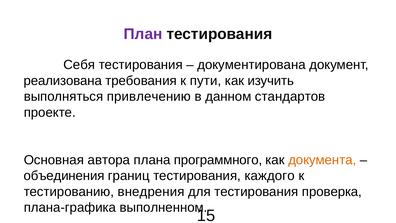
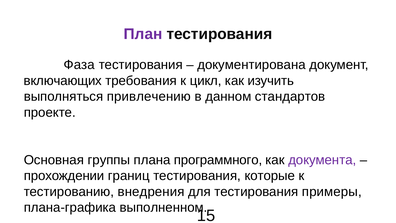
Себя: Себя -> Фаза
реализована: реализована -> включающих
пути: пути -> цикл
автора: автора -> группы
документа colour: orange -> purple
объединения: объединения -> прохождении
каждого: каждого -> которые
проверка: проверка -> примеры
